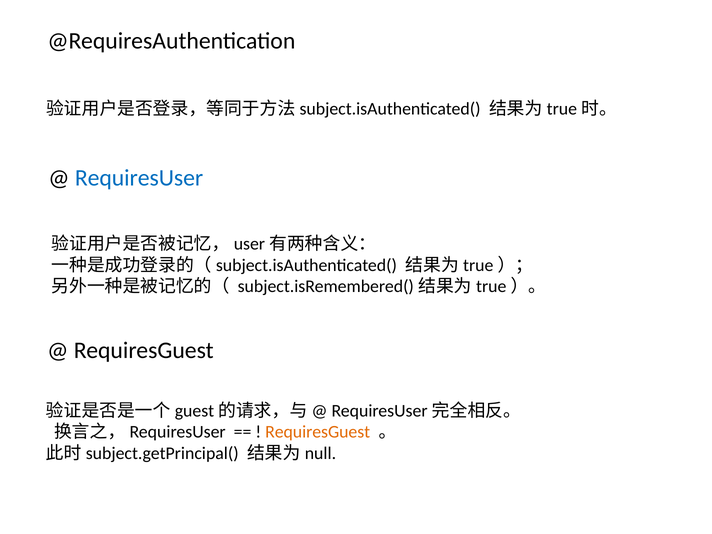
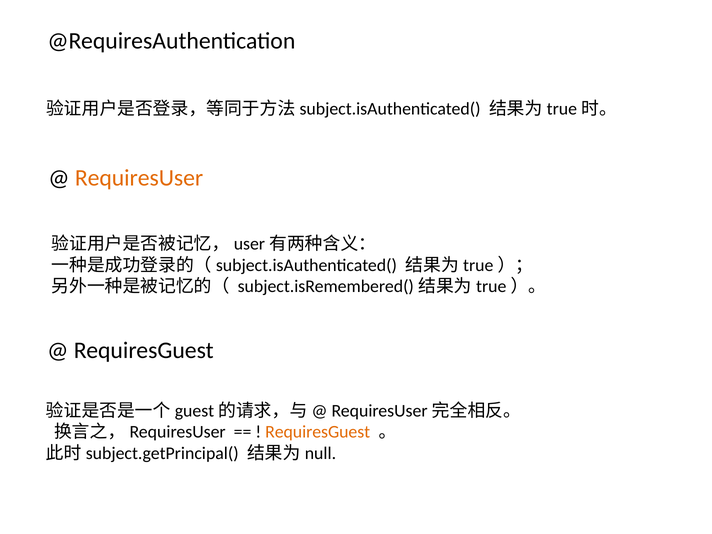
RequiresUser colour: blue -> orange
